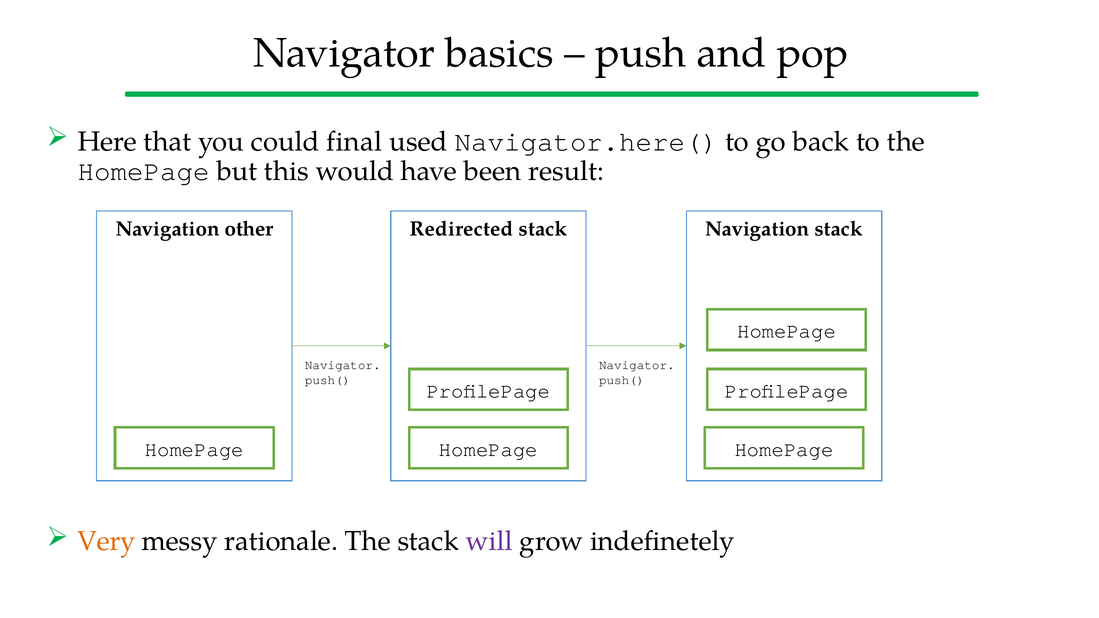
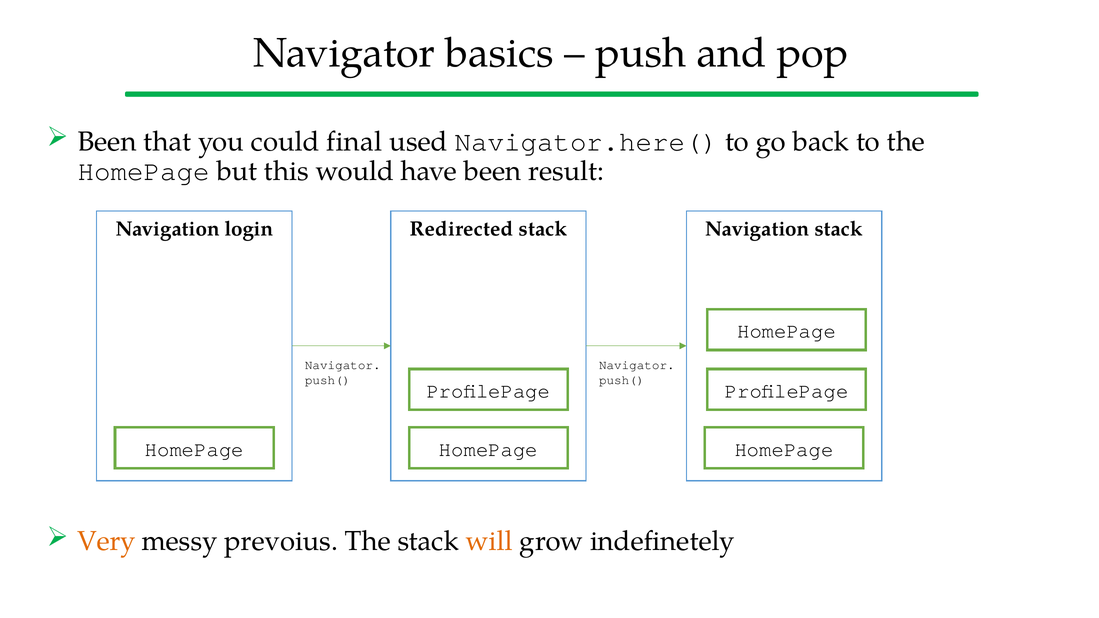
Here at (107, 142): Here -> Been
other: other -> login
rationale: rationale -> prevoius
will colour: purple -> orange
